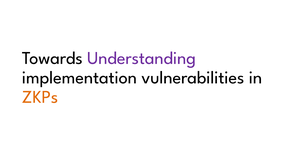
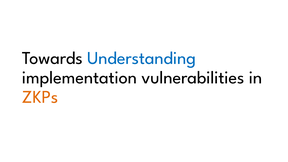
Understanding colour: purple -> blue
